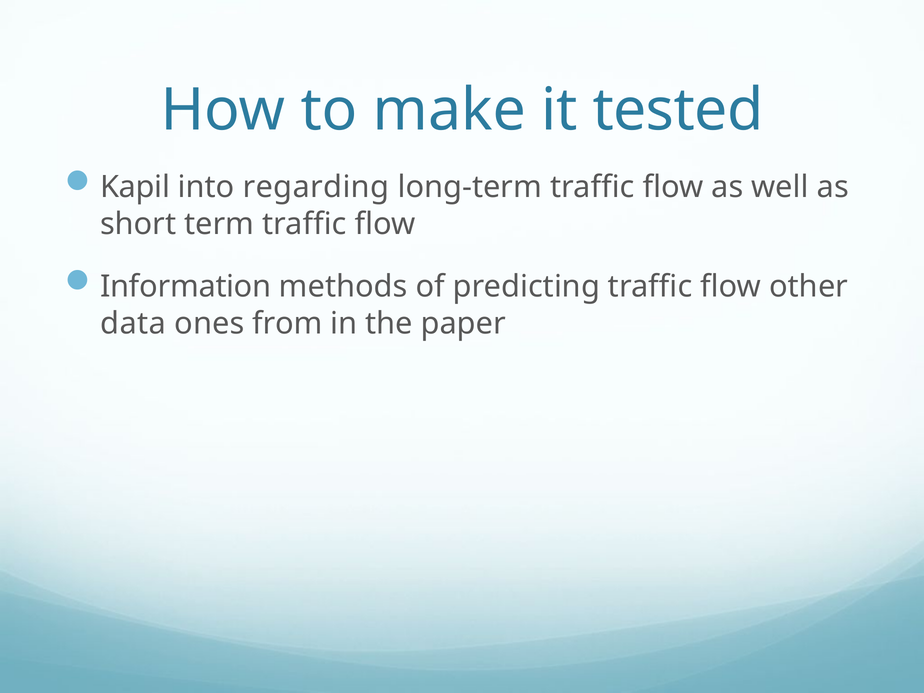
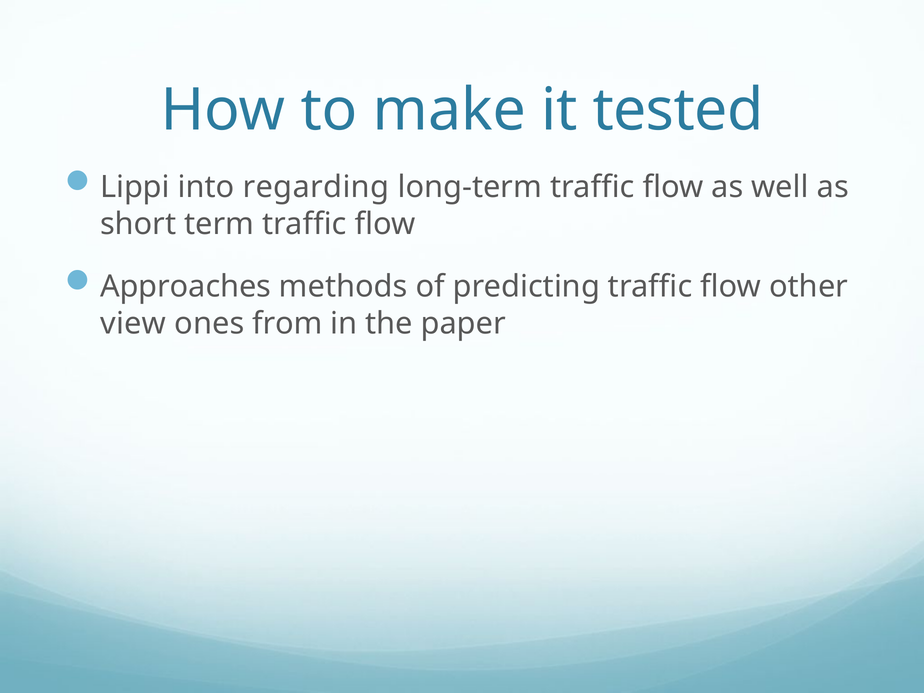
Kapil: Kapil -> Lippi
Information: Information -> Approaches
data: data -> view
